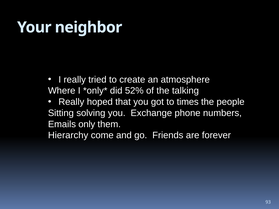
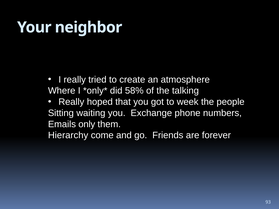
52%: 52% -> 58%
times: times -> week
solving: solving -> waiting
